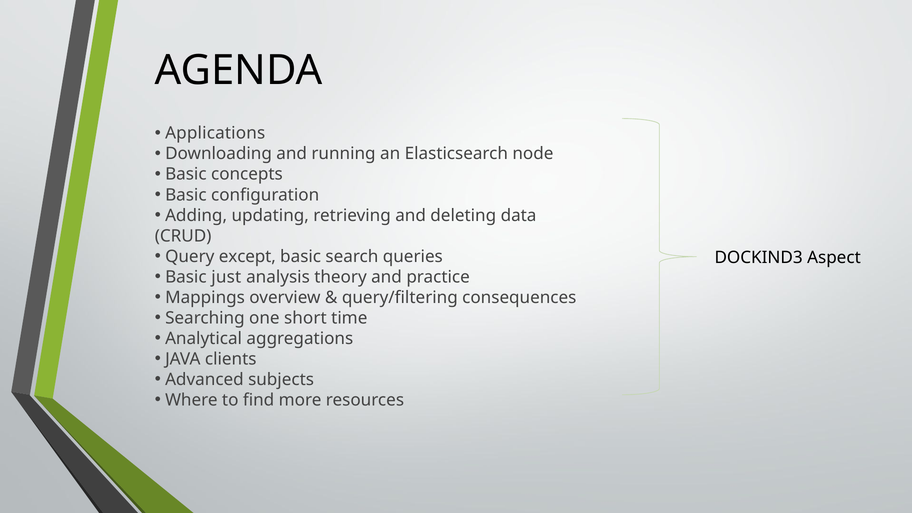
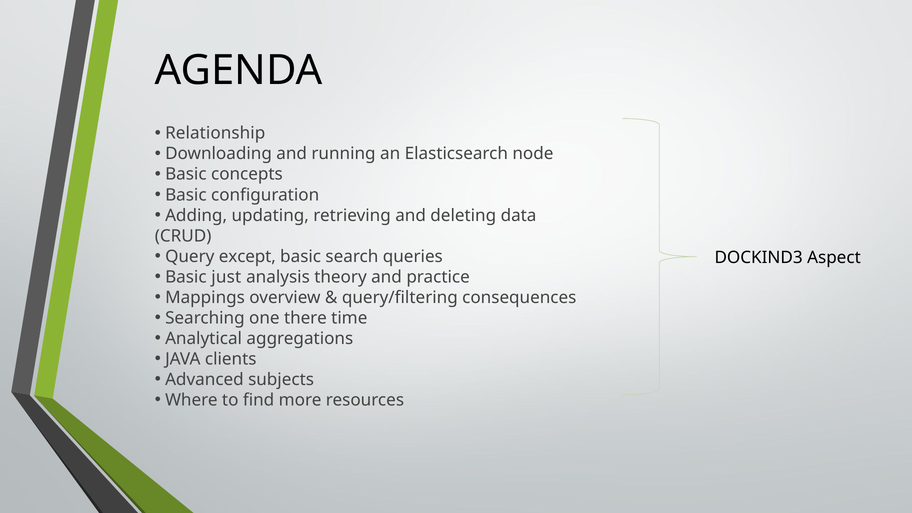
Applications: Applications -> Relationship
short: short -> there
